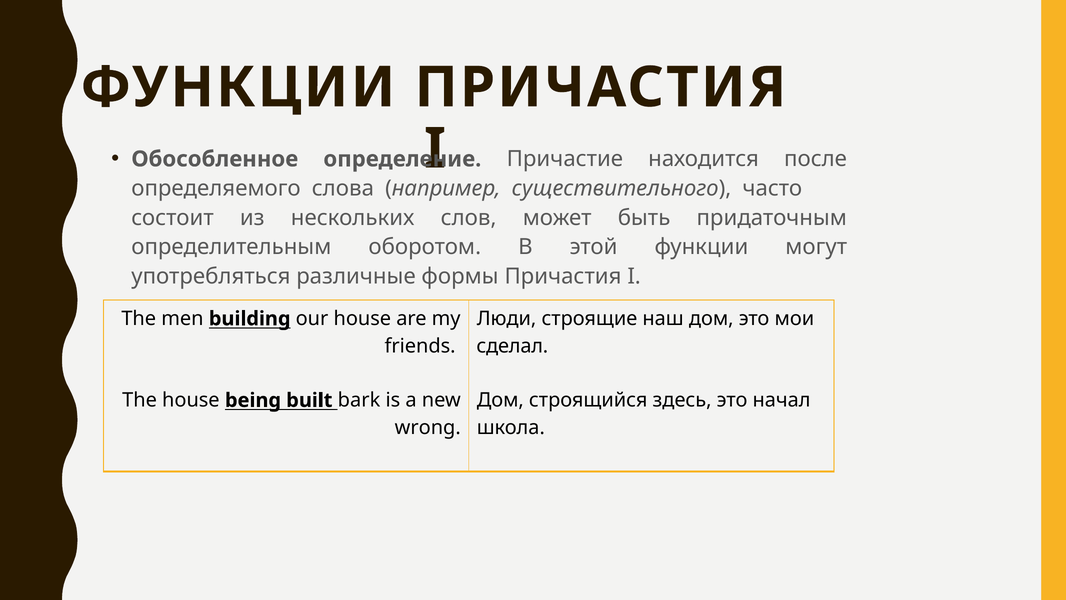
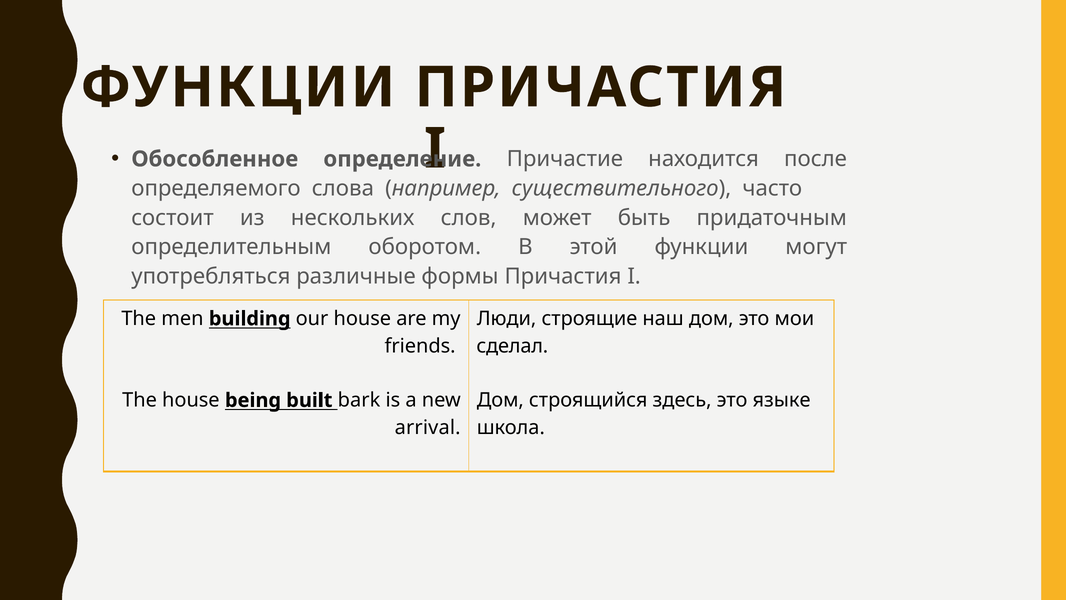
начал: начал -> языке
wrong: wrong -> arrival
